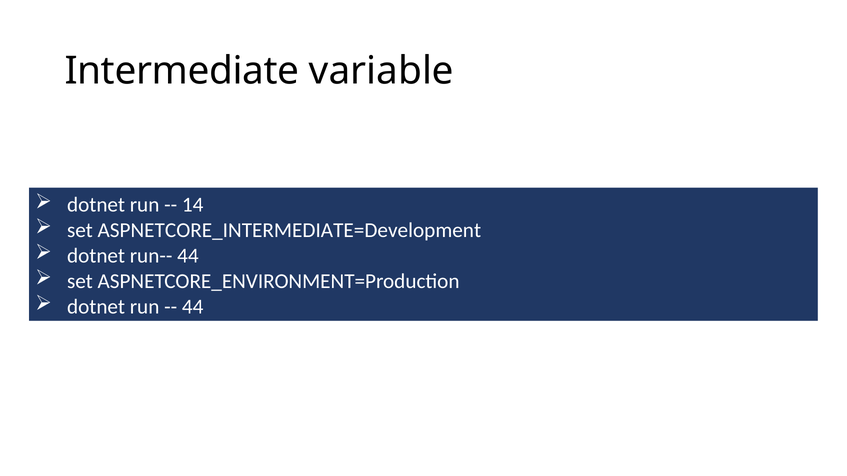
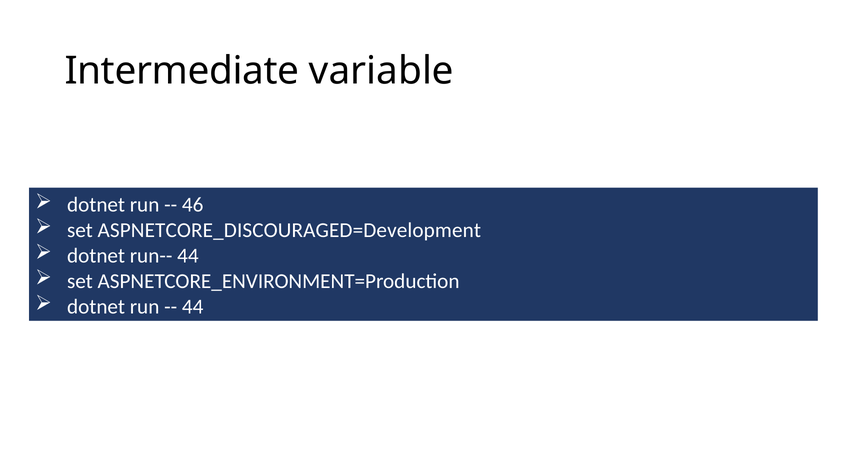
14: 14 -> 46
ASPNETCORE_INTERMEDIATE=Development: ASPNETCORE_INTERMEDIATE=Development -> ASPNETCORE_DISCOURAGED=Development
